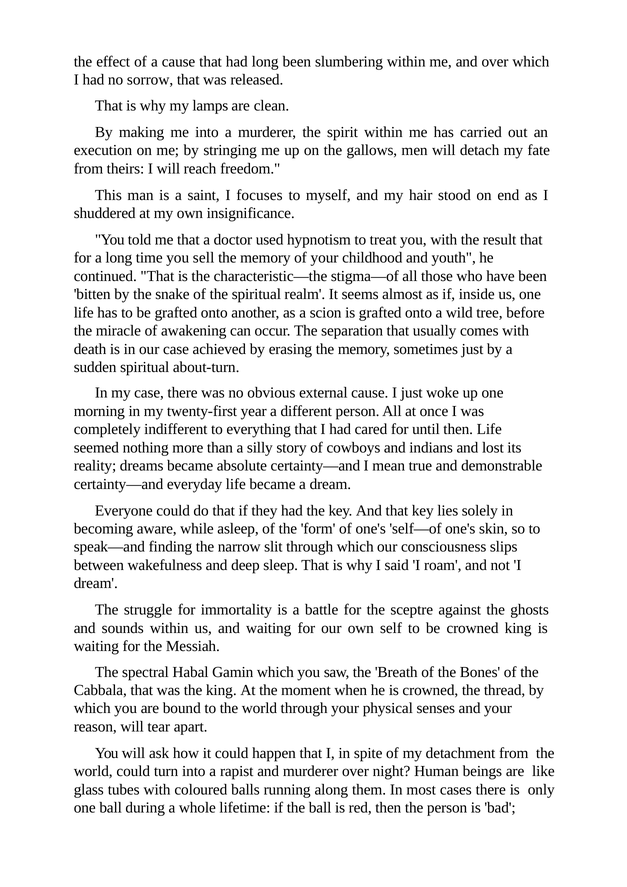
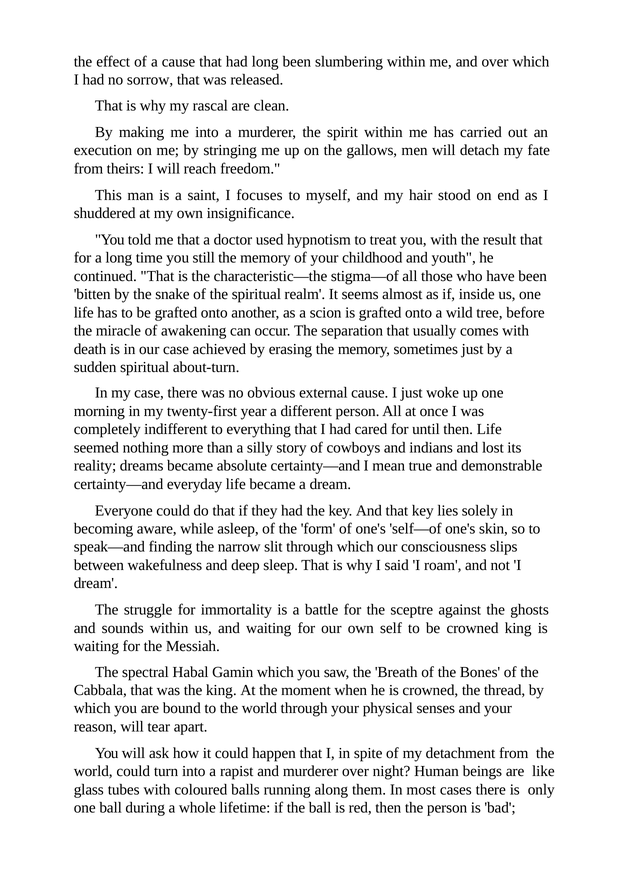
lamps: lamps -> rascal
sell: sell -> still
